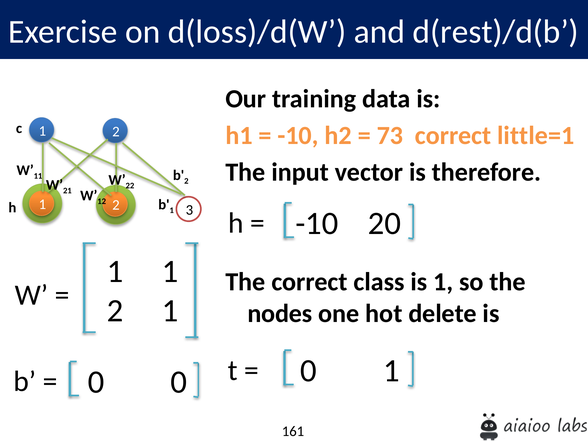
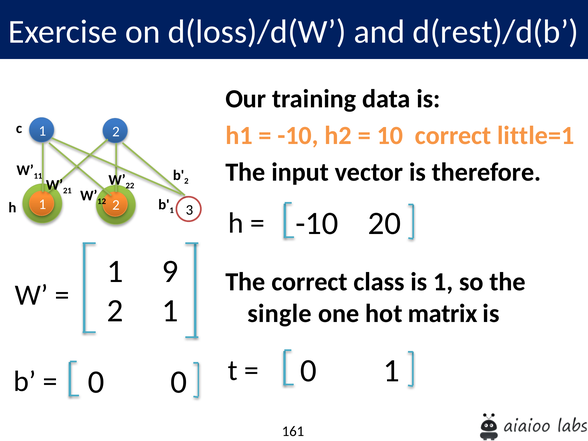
73: 73 -> 10
1 at (170, 271): 1 -> 9
nodes: nodes -> single
delete: delete -> matrix
